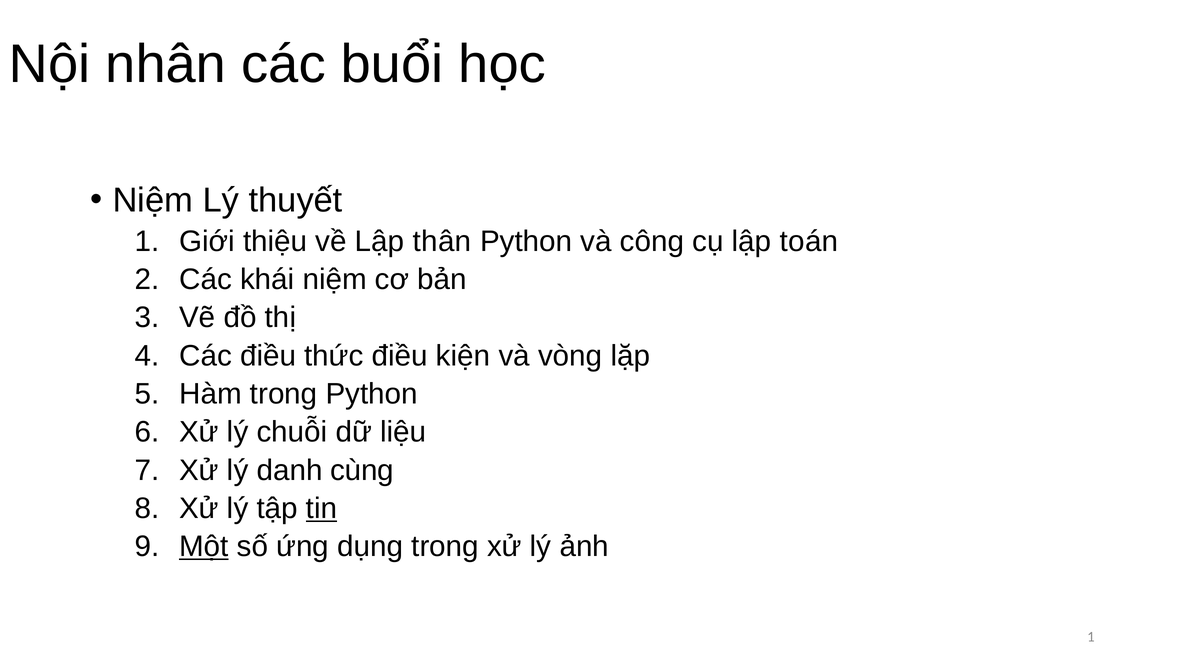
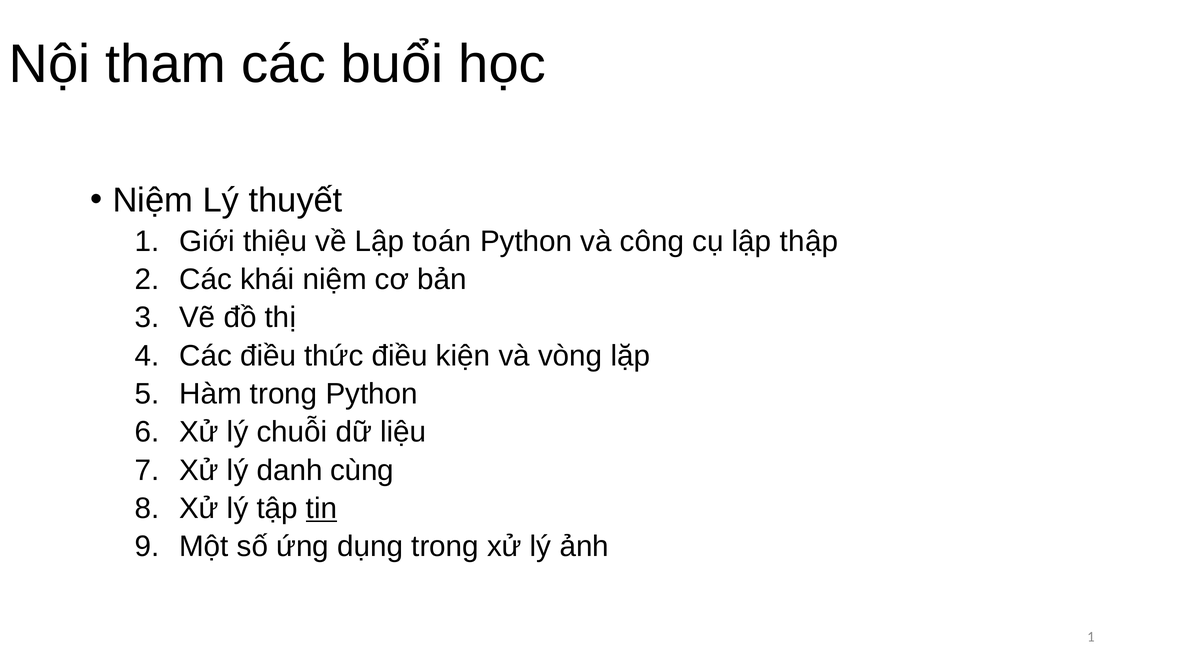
nhân: nhân -> tham
thân: thân -> toán
toán: toán -> thập
Một underline: present -> none
